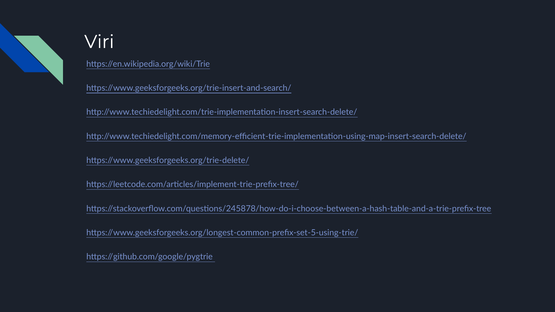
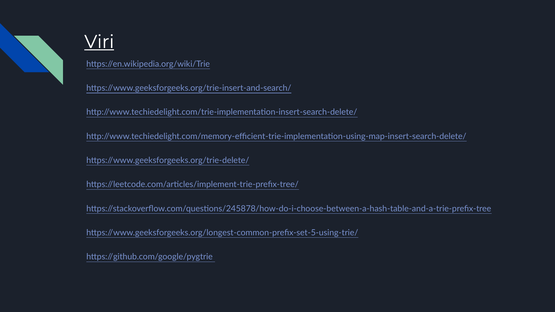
Viri underline: none -> present
